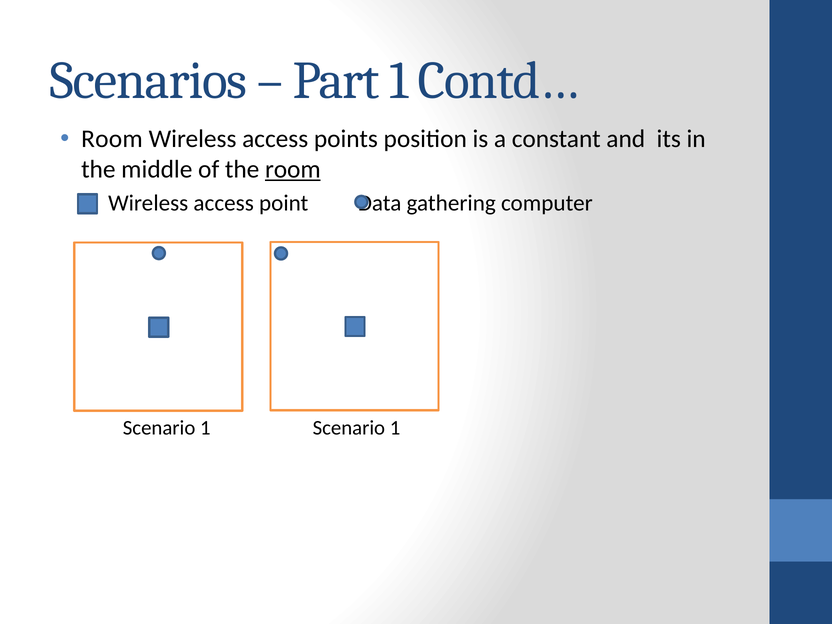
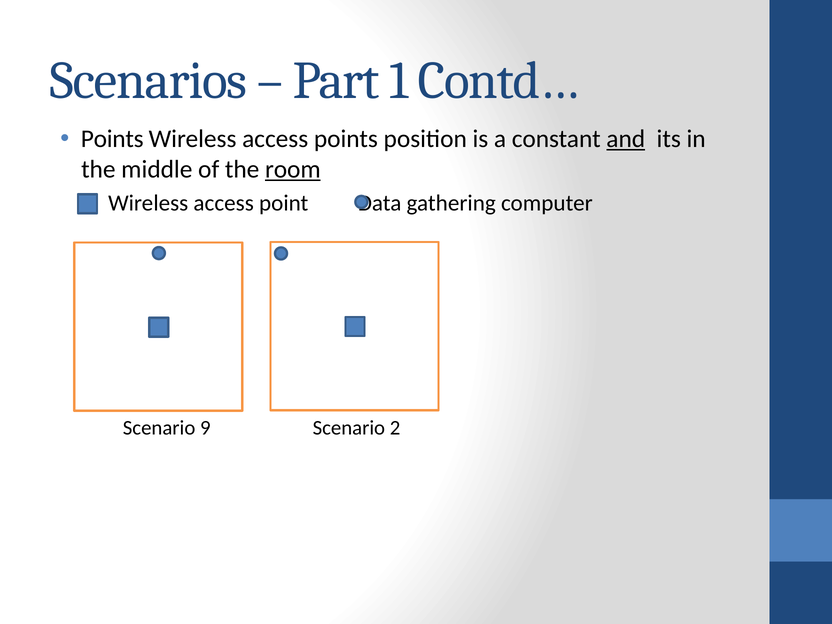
Room at (112, 139): Room -> Points
and underline: none -> present
1 at (205, 428): 1 -> 9
1 at (395, 428): 1 -> 2
